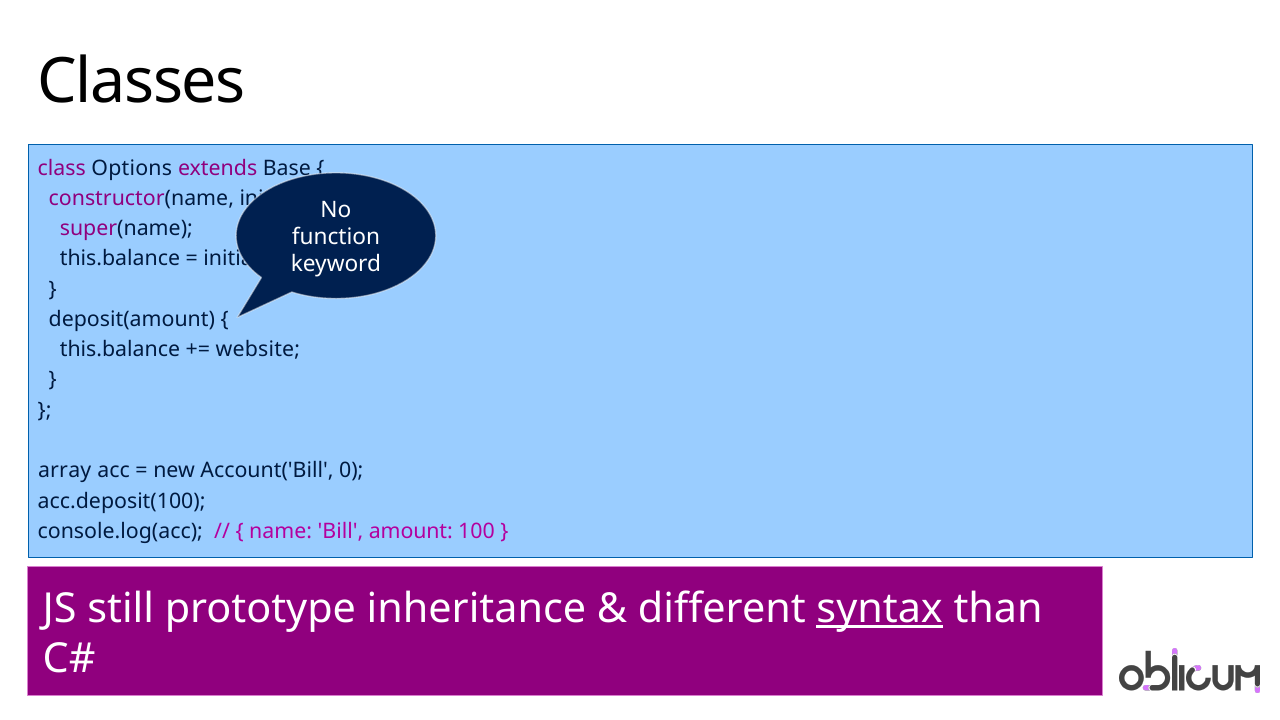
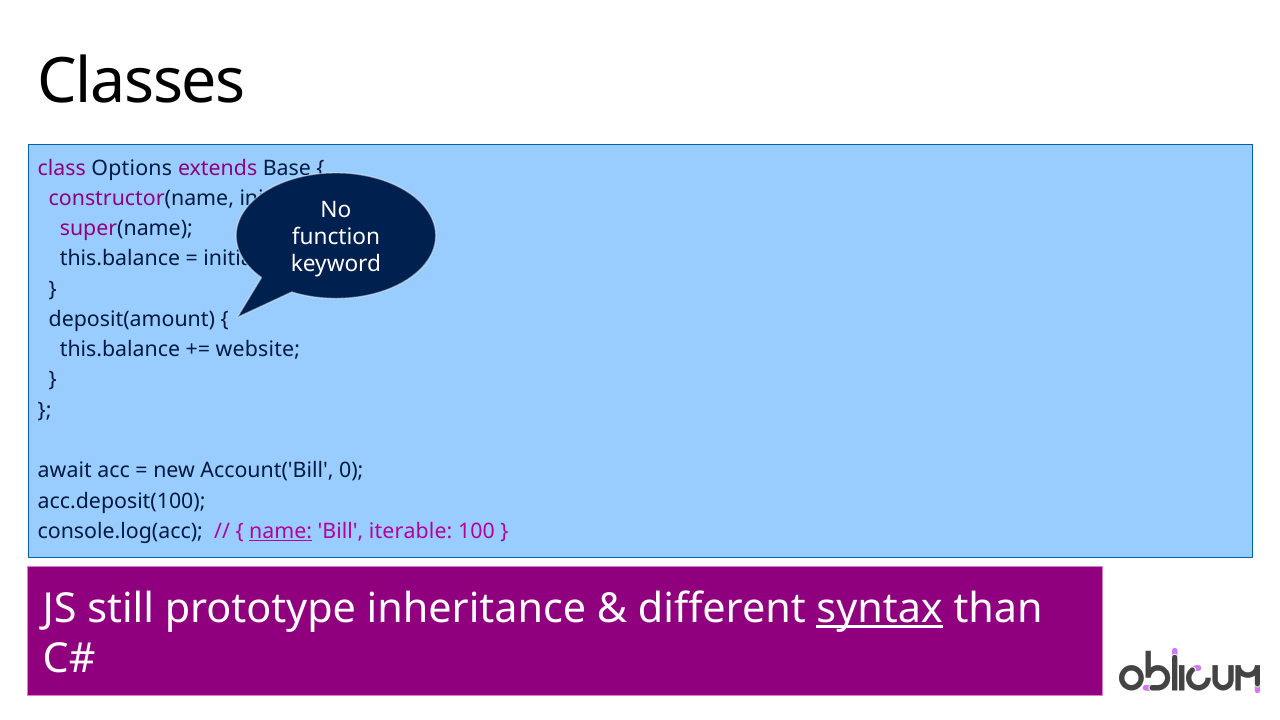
array: array -> await
name underline: none -> present
amount: amount -> iterable
